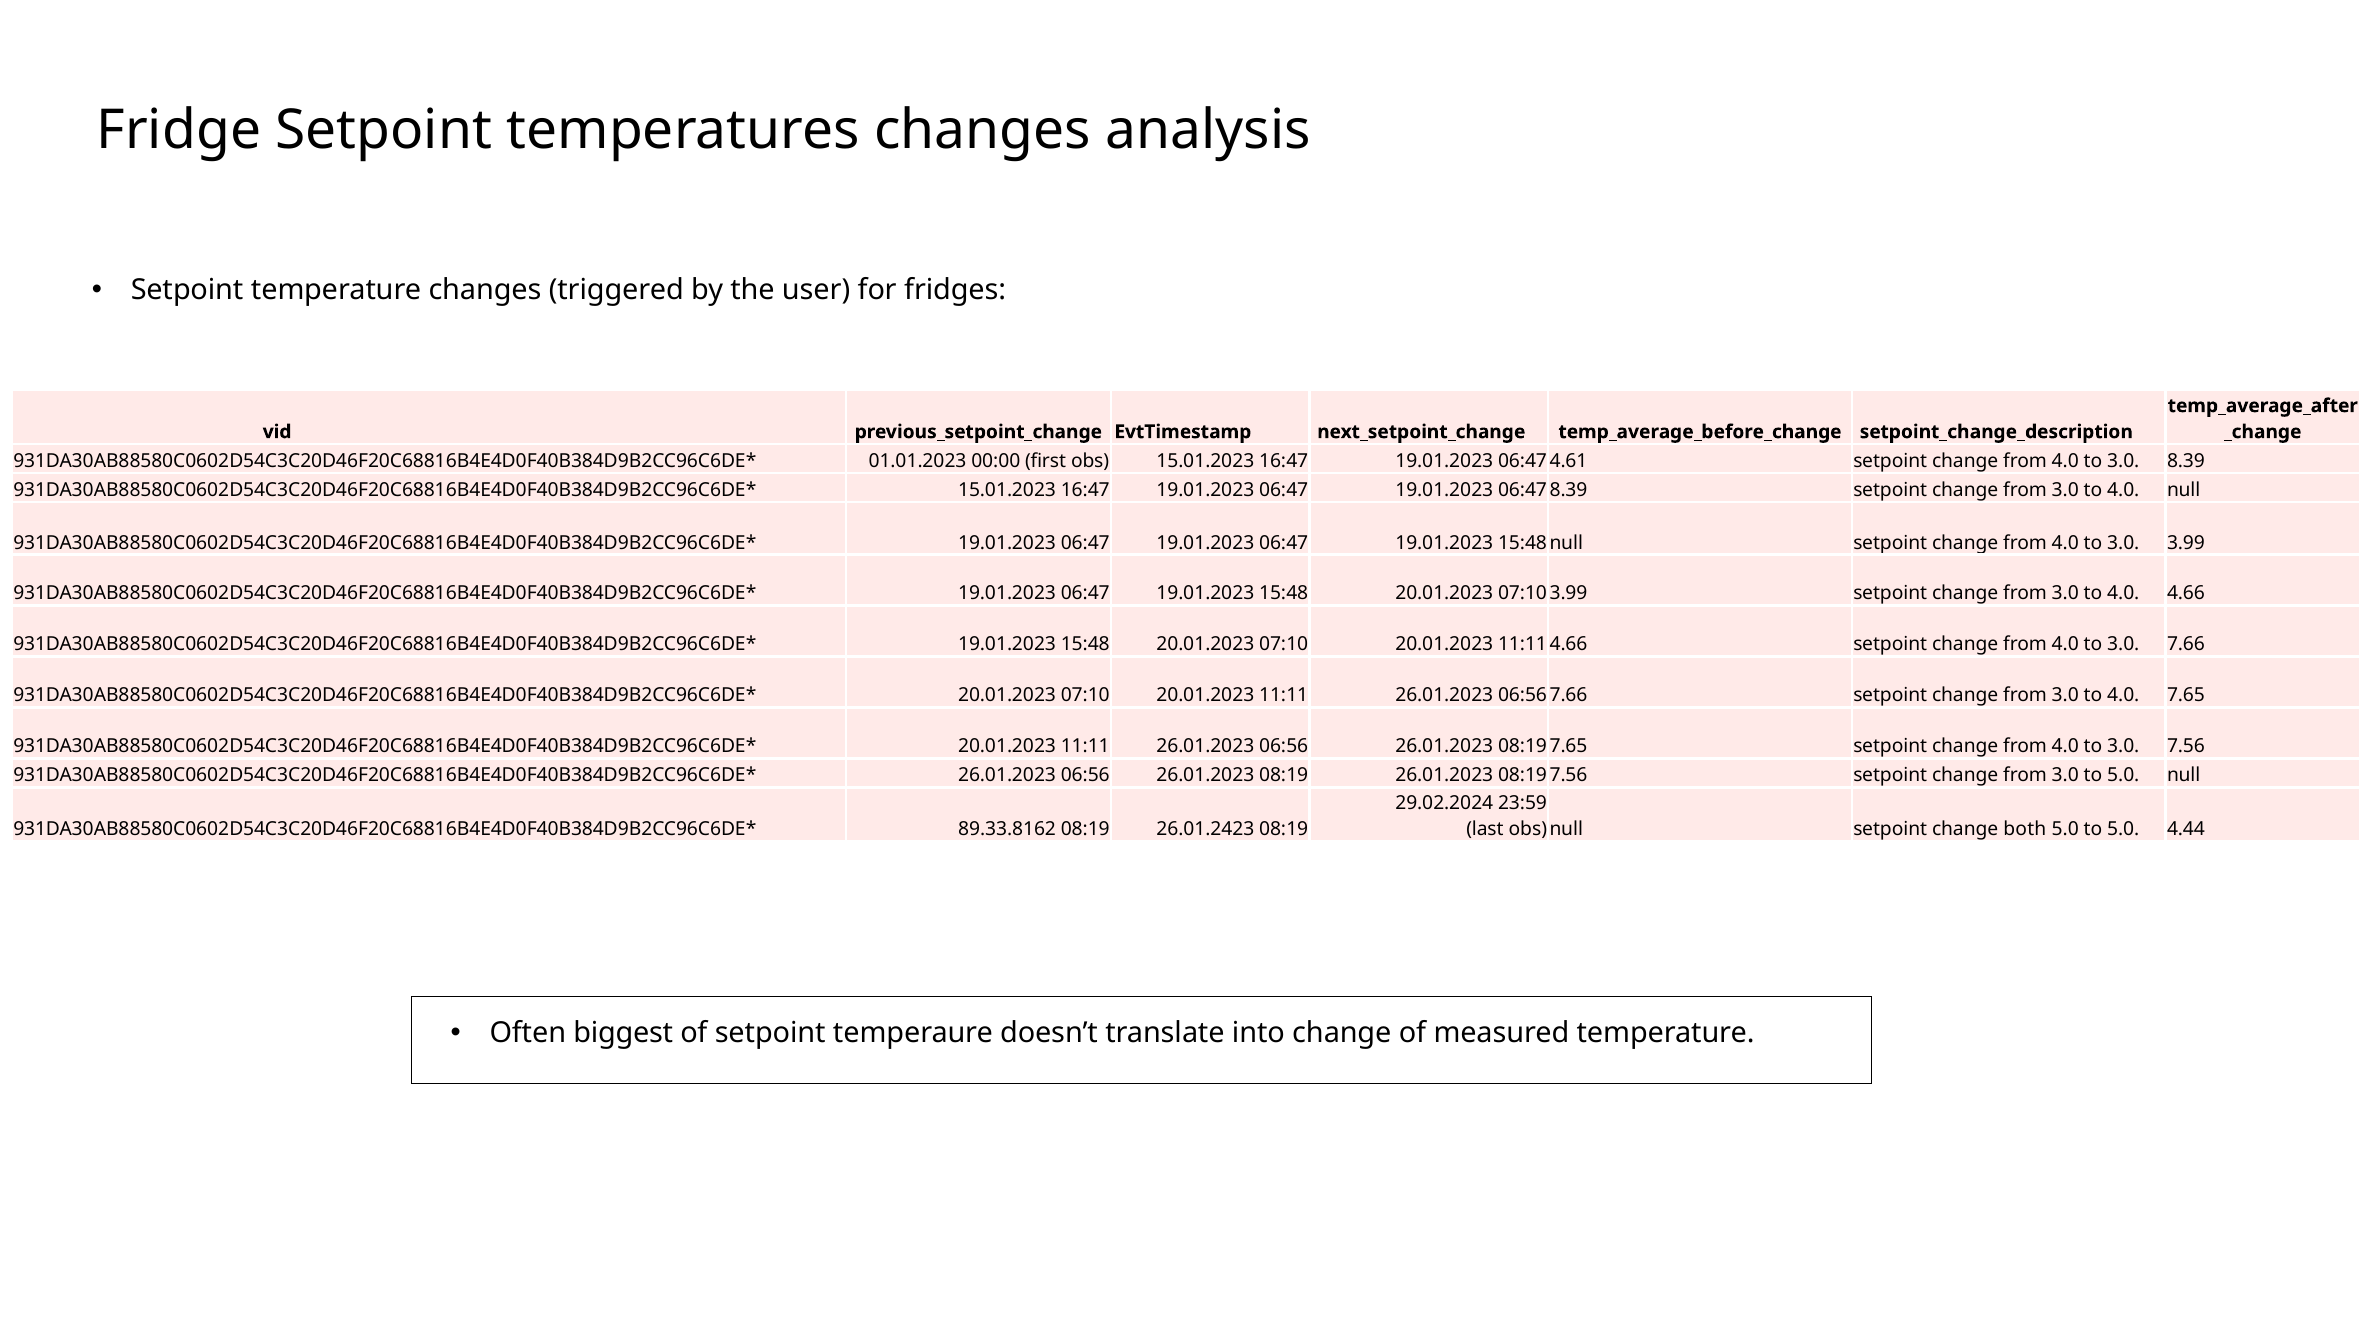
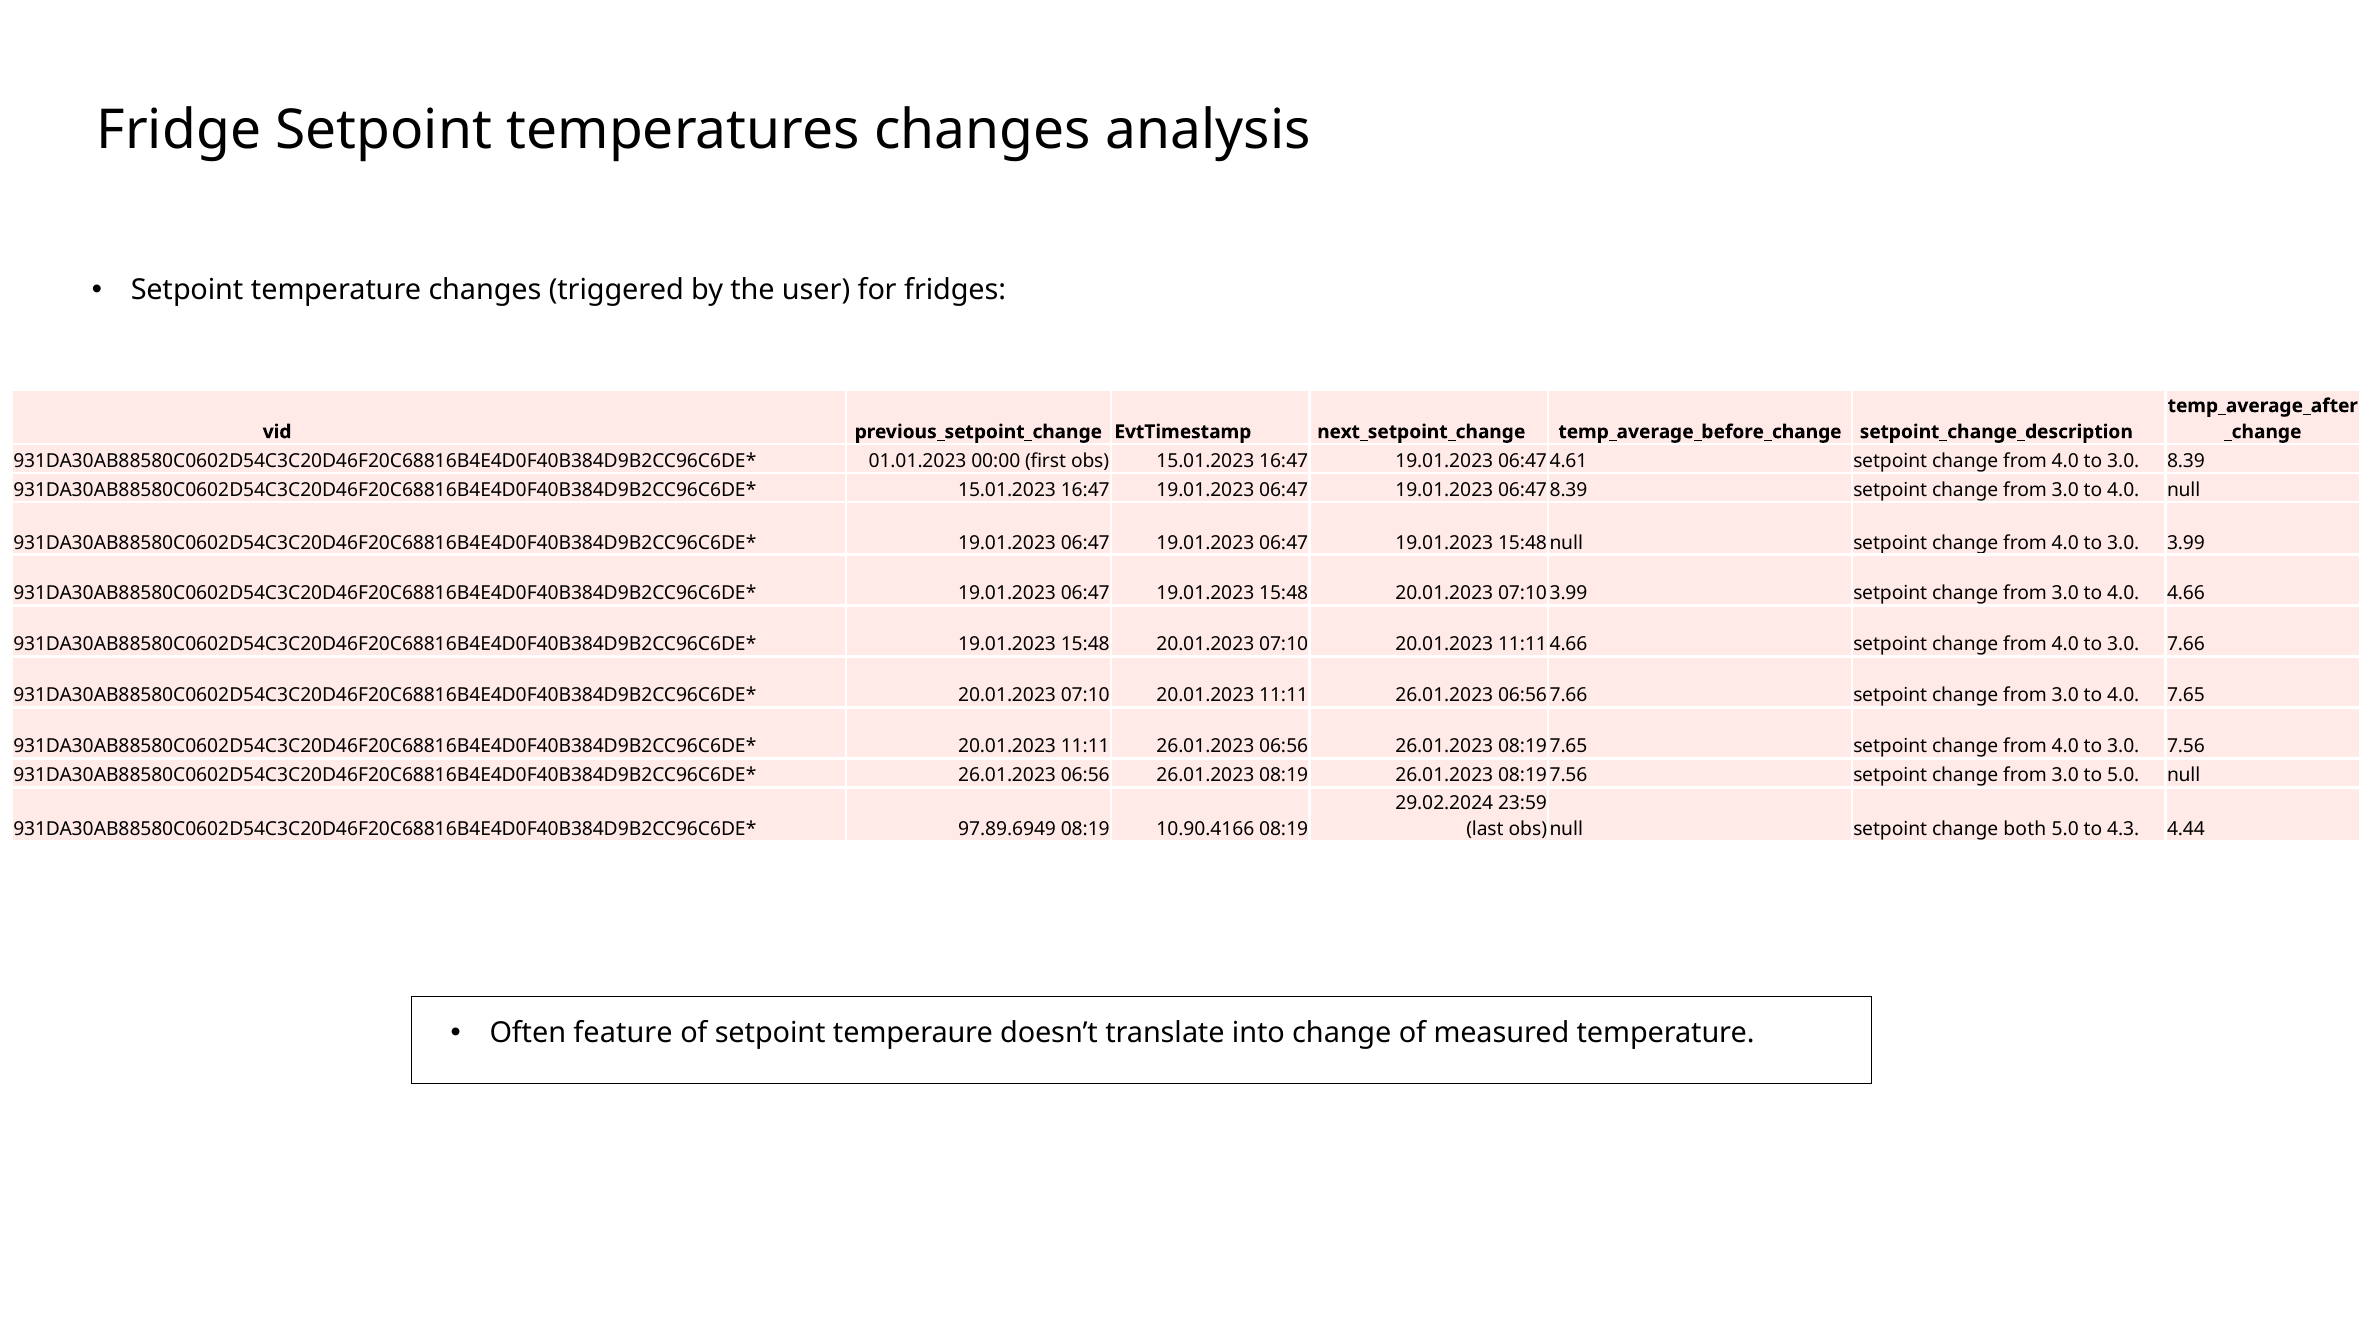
89.33.8162: 89.33.8162 -> 97.89.6949
26.01.2423: 26.01.2423 -> 10.90.4166
5.0 to 5.0: 5.0 -> 4.3
biggest: biggest -> feature
